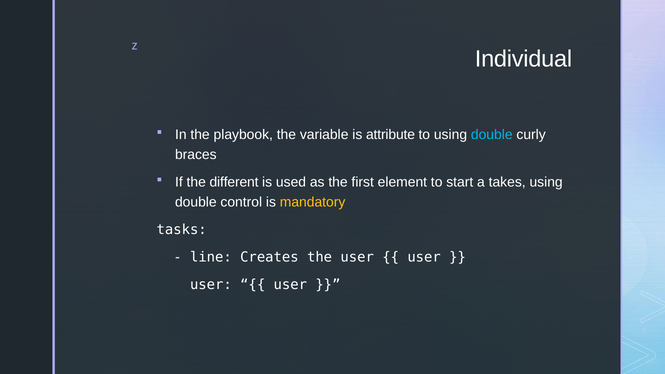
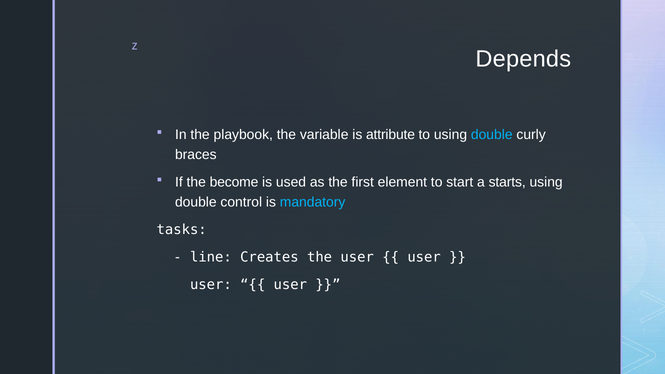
Individual: Individual -> Depends
different: different -> become
takes: takes -> starts
mandatory colour: yellow -> light blue
